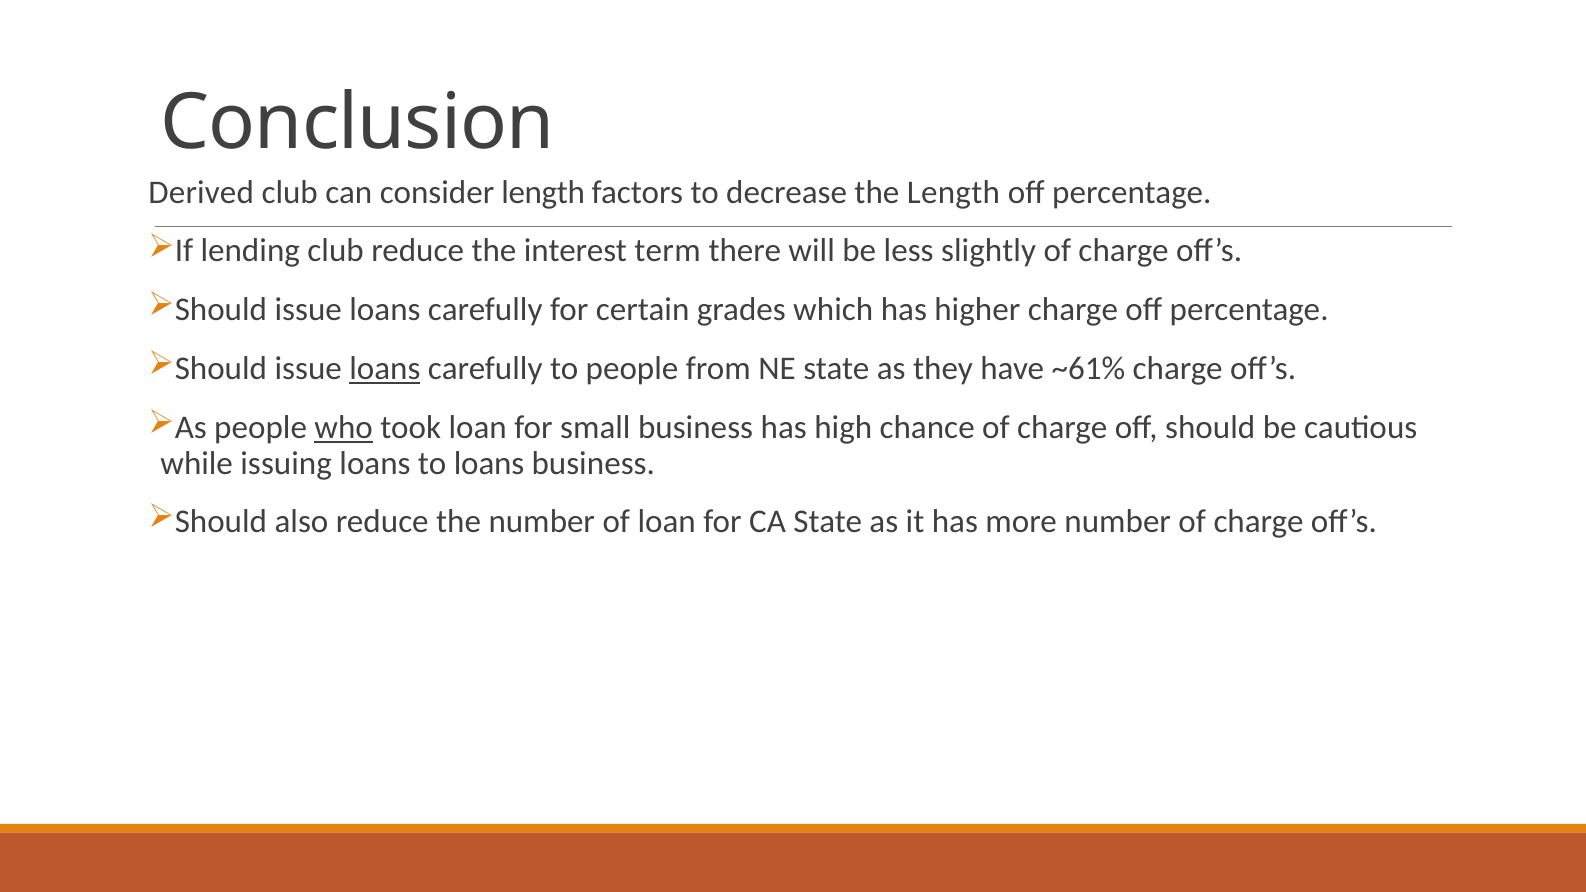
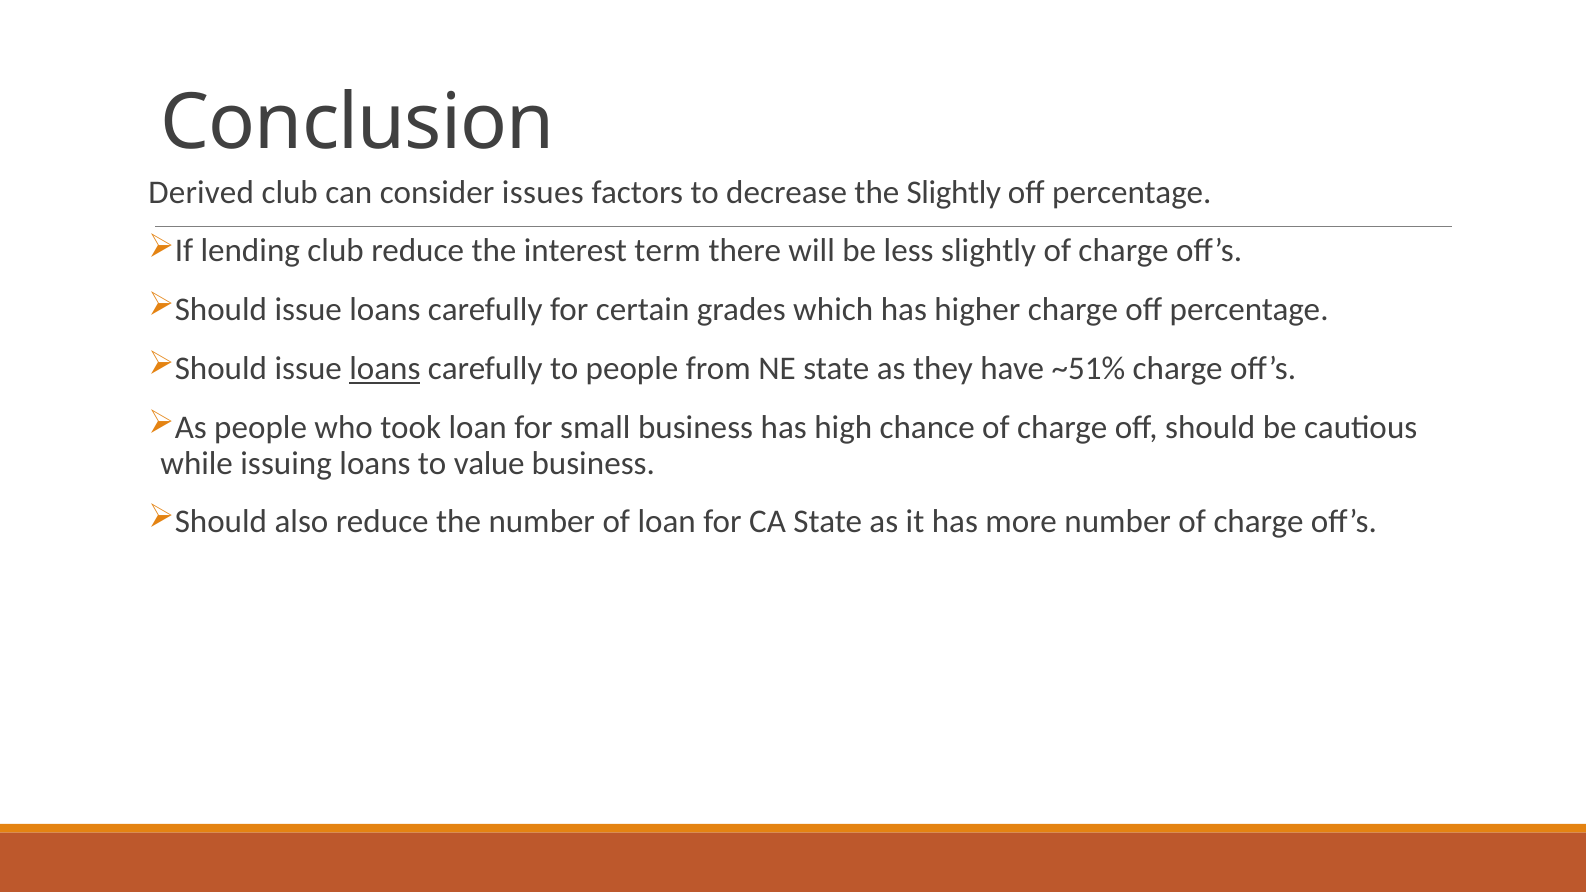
consider length: length -> issues
the Length: Length -> Slightly
~61%: ~61% -> ~51%
who underline: present -> none
to loans: loans -> value
